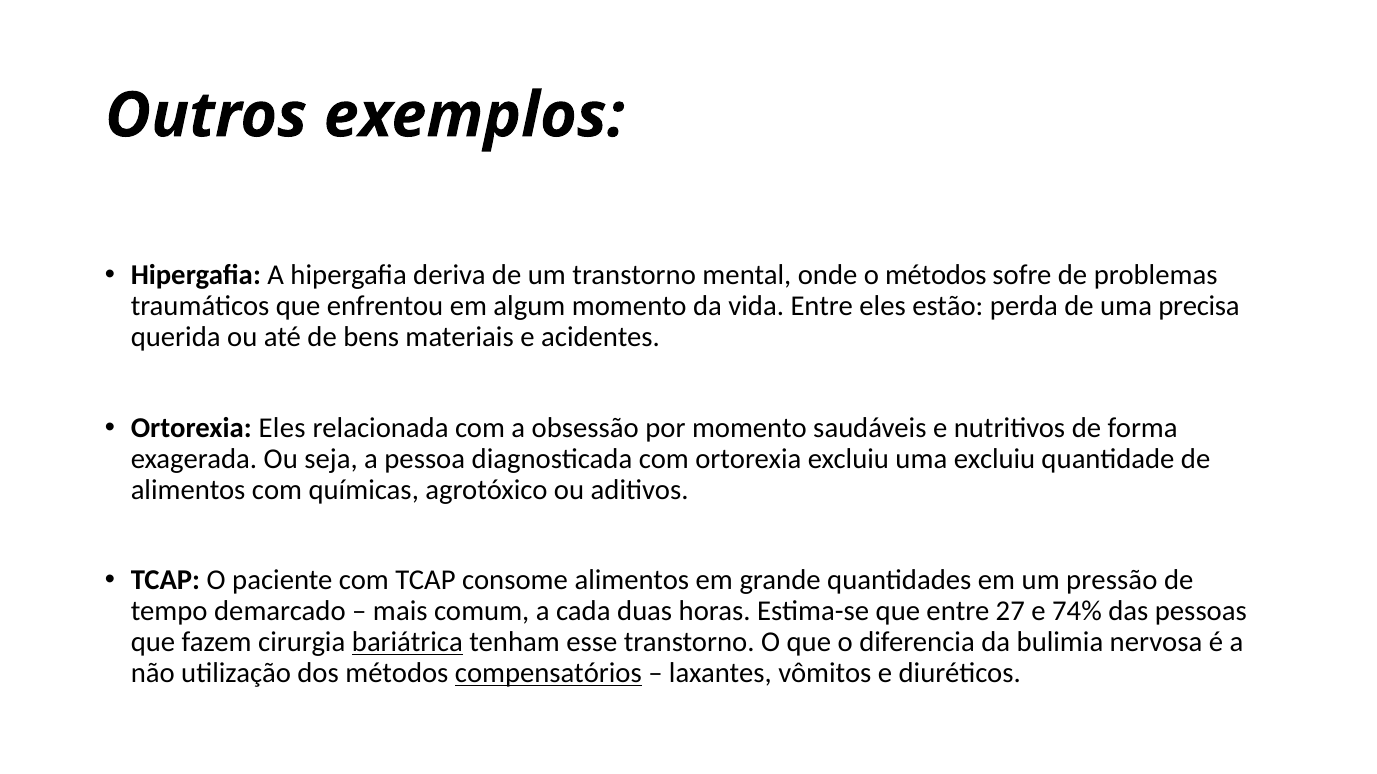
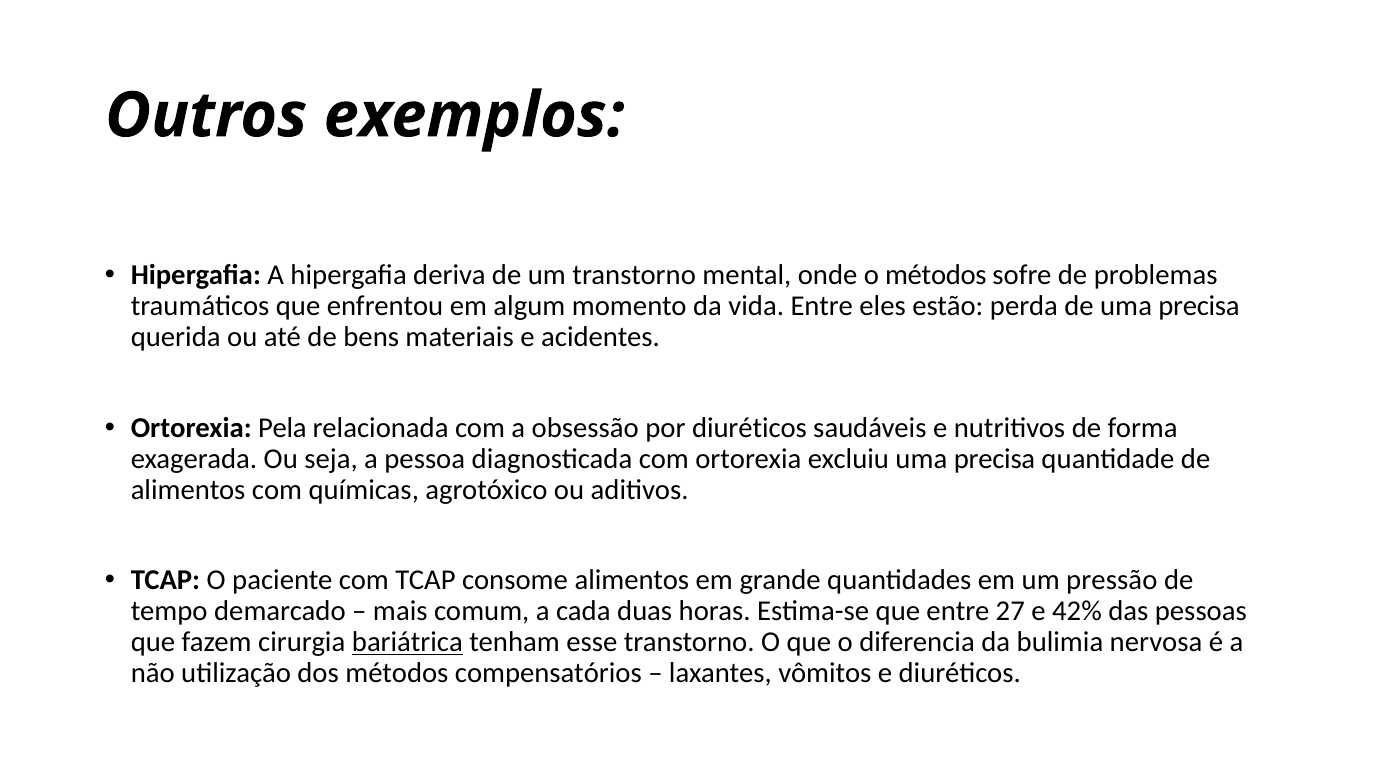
Ortorexia Eles: Eles -> Pela
por momento: momento -> diuréticos
excluiu uma excluiu: excluiu -> precisa
74%: 74% -> 42%
compensatórios underline: present -> none
